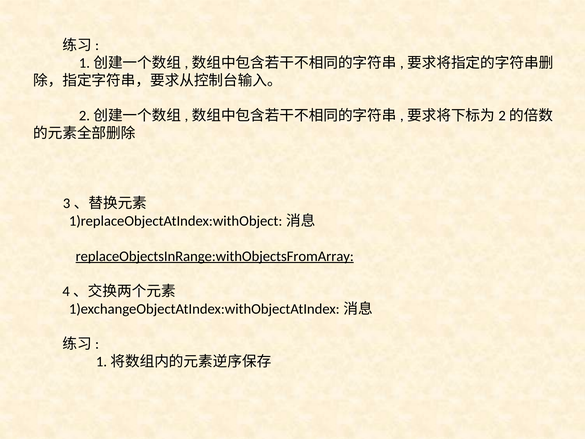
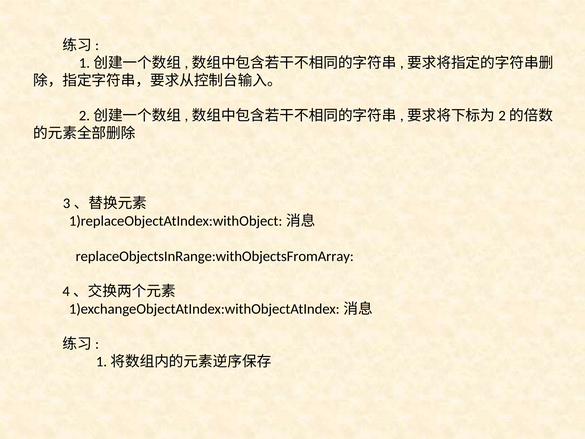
replaceObjectsInRange:withObjectsFromArray underline: present -> none
